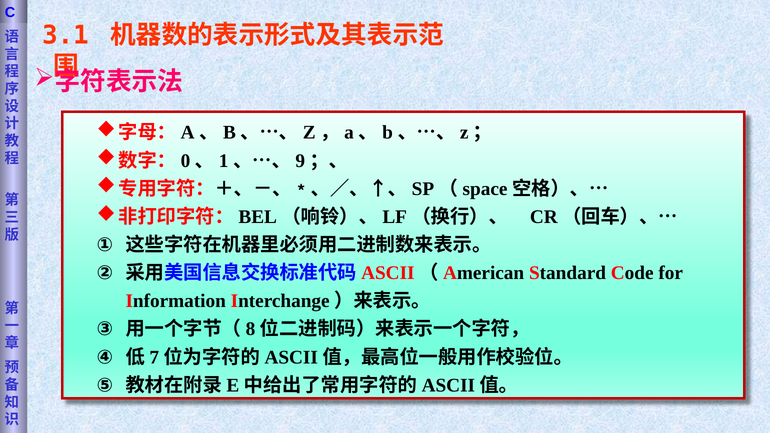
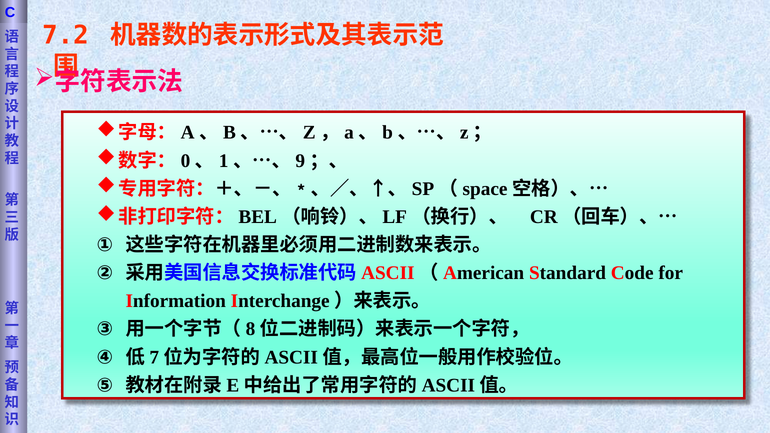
3.1: 3.1 -> 7.2
